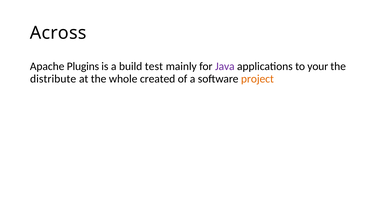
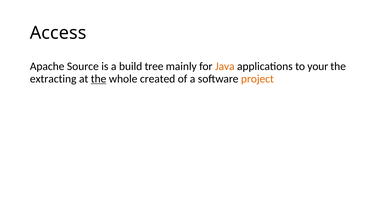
Across: Across -> Access
Plugins: Plugins -> Source
test: test -> tree
Java colour: purple -> orange
distribute: distribute -> extracting
the at (99, 79) underline: none -> present
